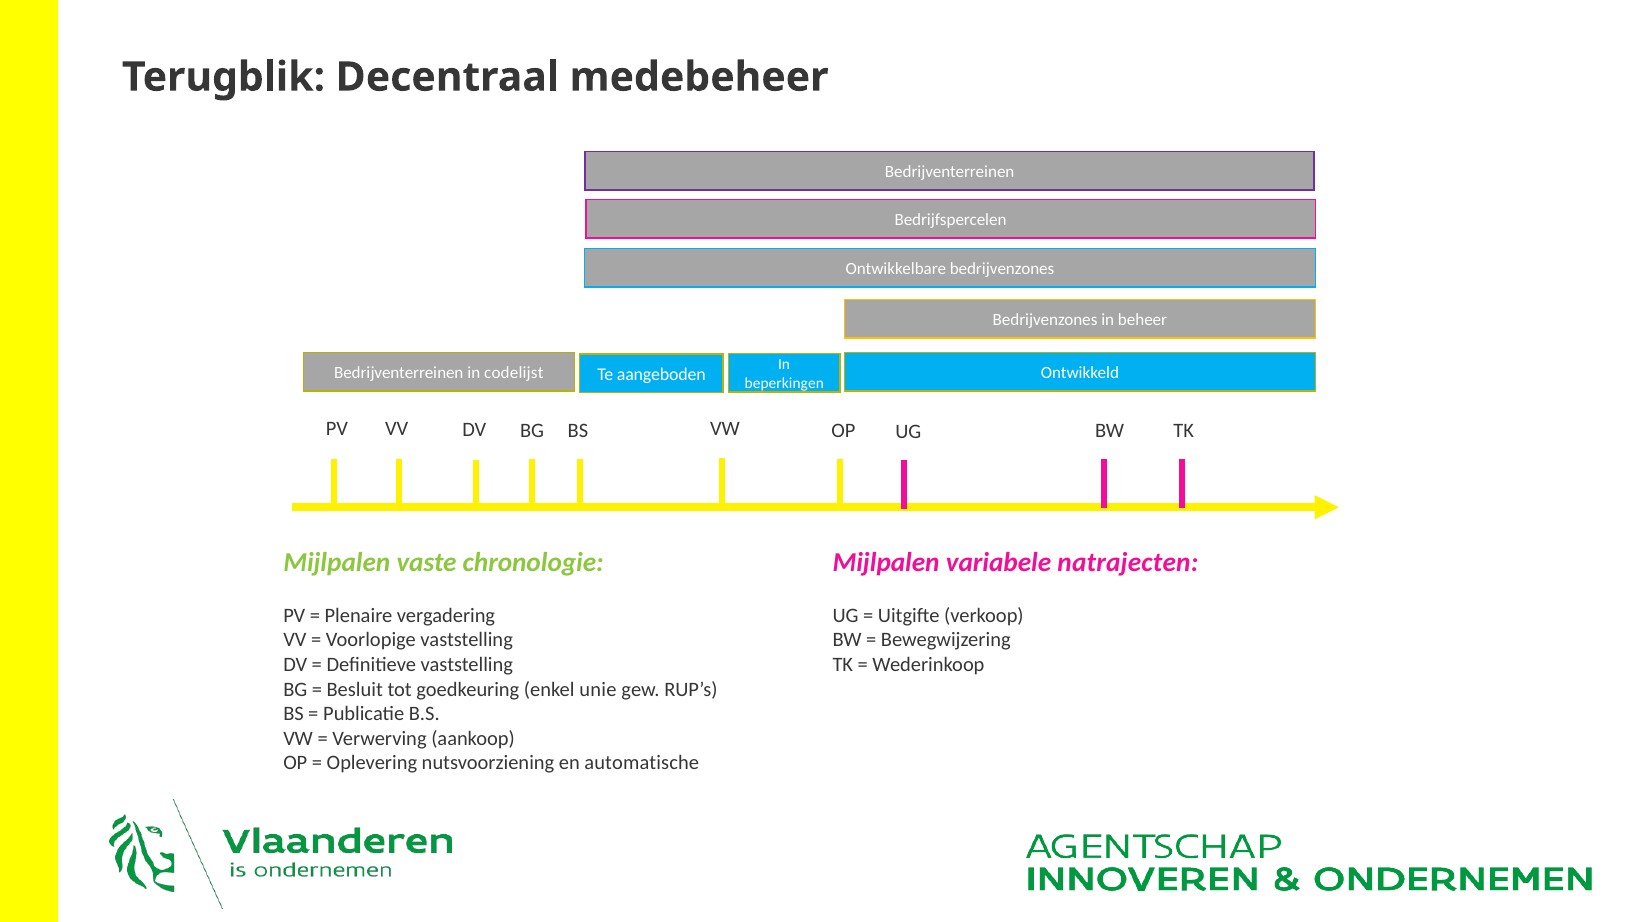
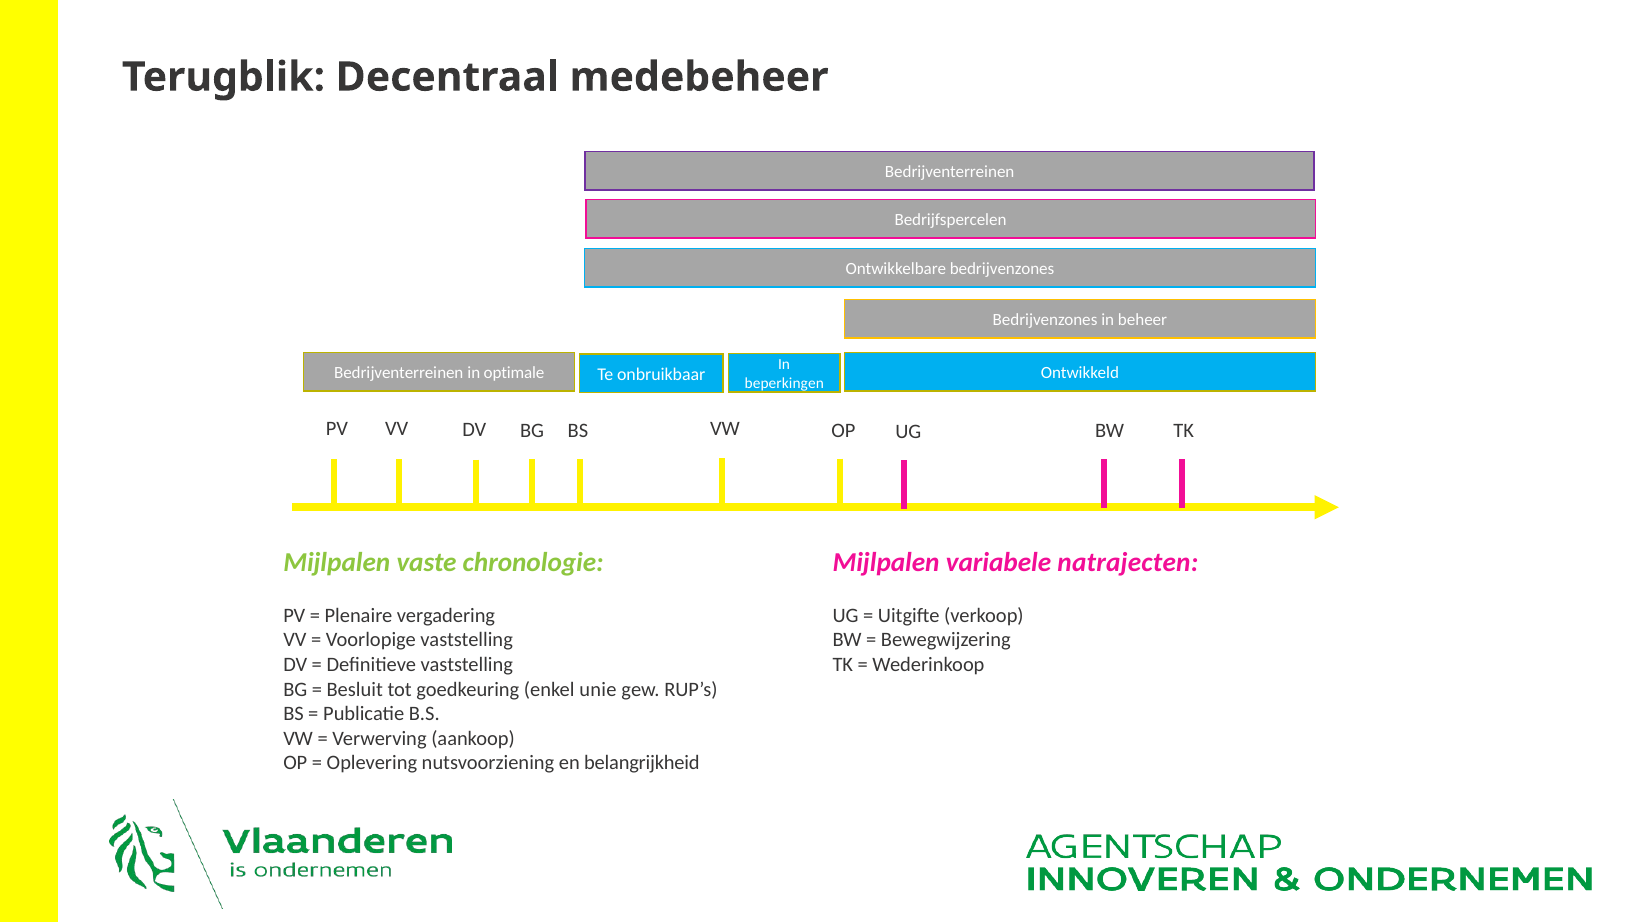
codelijst: codelijst -> optimale
aangeboden: aangeboden -> onbruikbaar
automatische: automatische -> belangrijkheid
